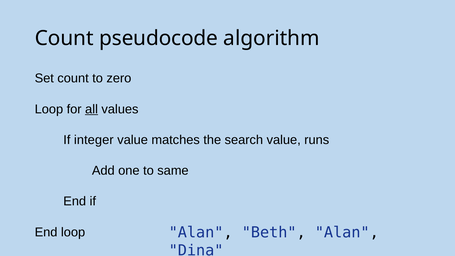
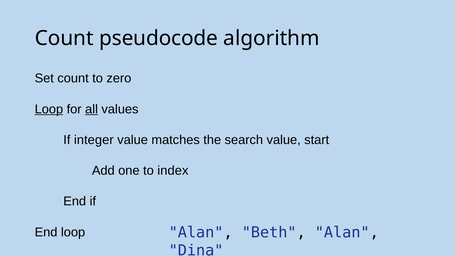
Loop at (49, 109) underline: none -> present
runs: runs -> start
same: same -> index
